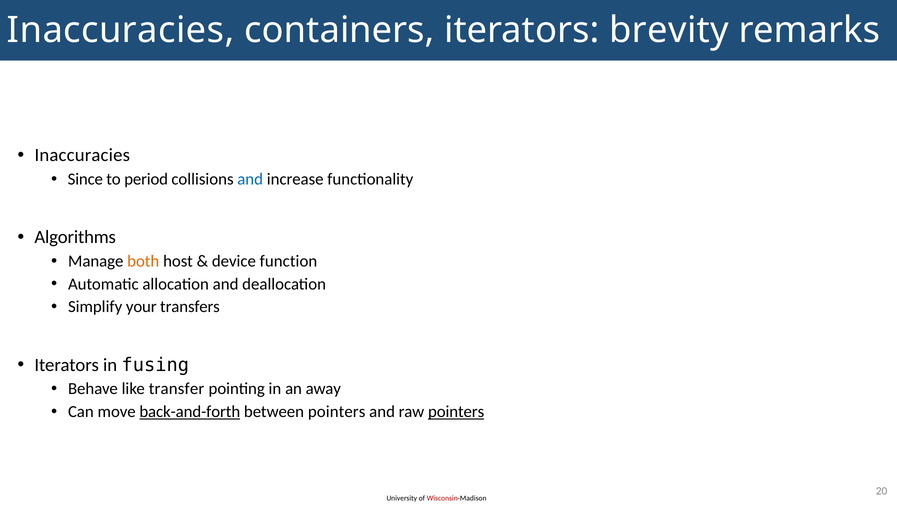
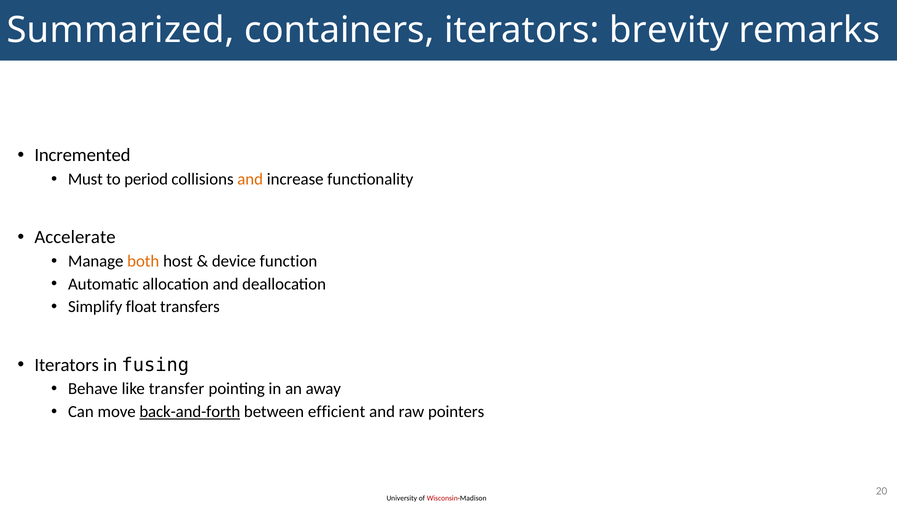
Inaccuracies at (121, 30): Inaccuracies -> Summarized
Inaccuracies at (82, 155): Inaccuracies -> Incremented
Since: Since -> Must
and at (250, 179) colour: blue -> orange
Algorithms: Algorithms -> Accelerate
your: your -> float
between pointers: pointers -> efficient
pointers at (456, 411) underline: present -> none
